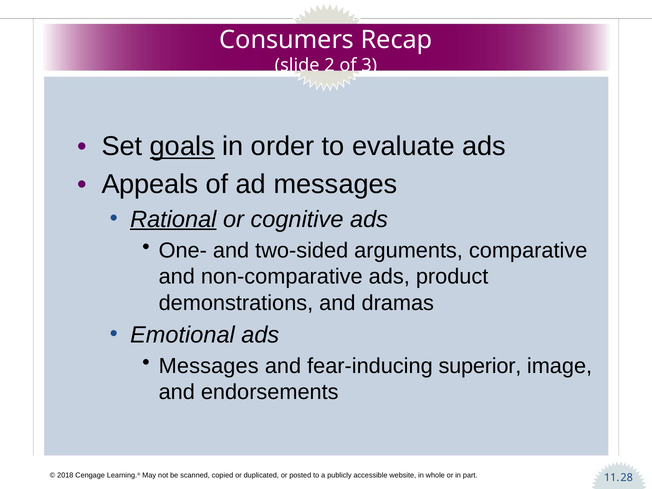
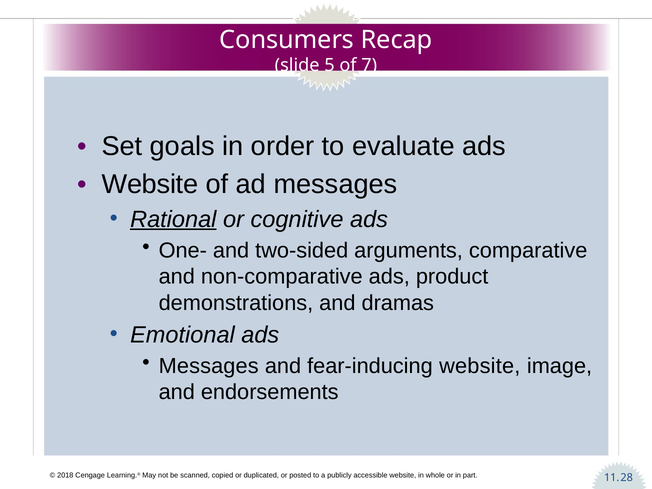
2: 2 -> 5
3: 3 -> 7
goals underline: present -> none
Appeals at (150, 184): Appeals -> Website
fear-inducing superior: superior -> website
